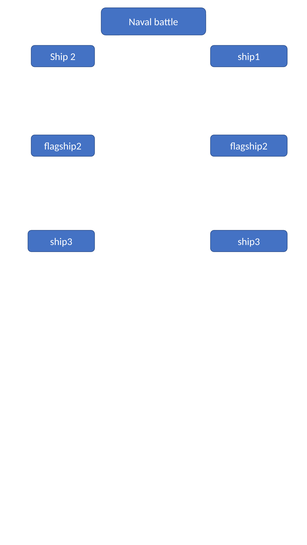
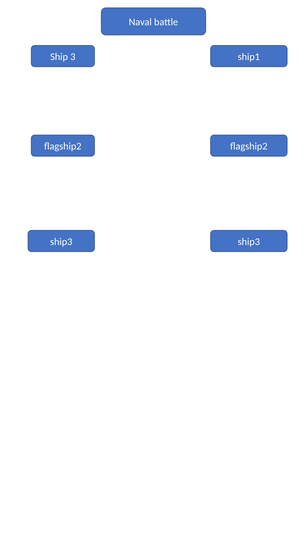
2: 2 -> 3
